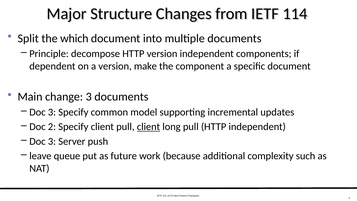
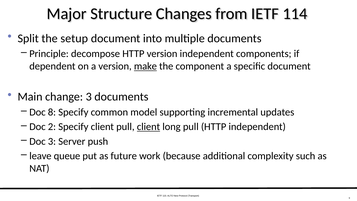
which: which -> setup
make underline: none -> present
3 at (52, 112): 3 -> 8
